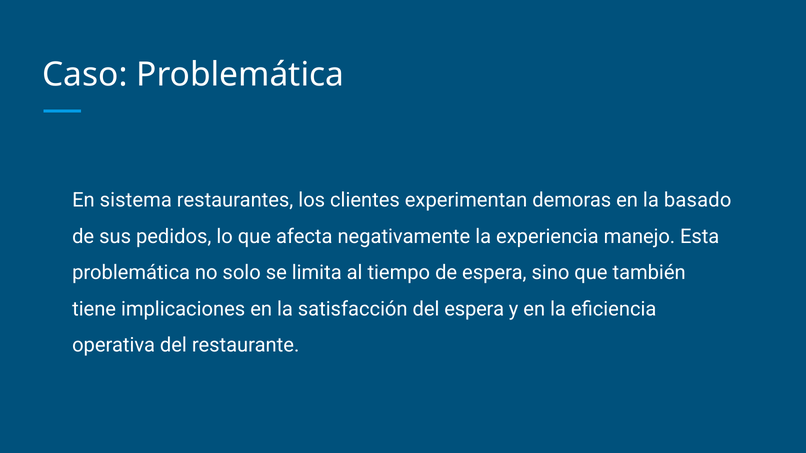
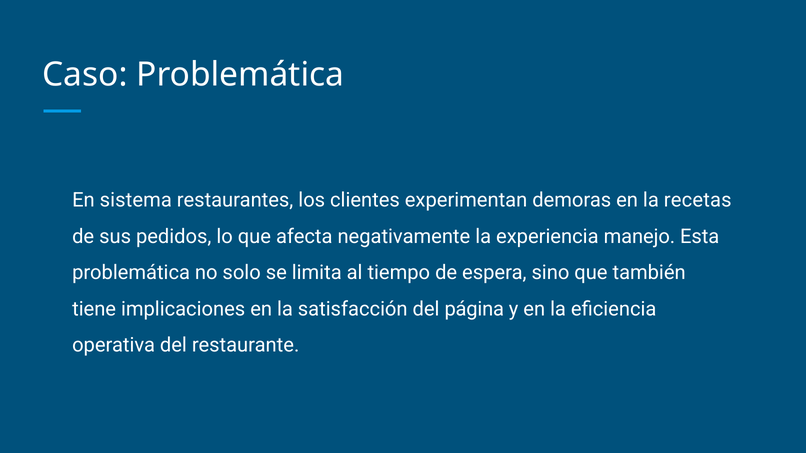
basado: basado -> recetas
del espera: espera -> página
